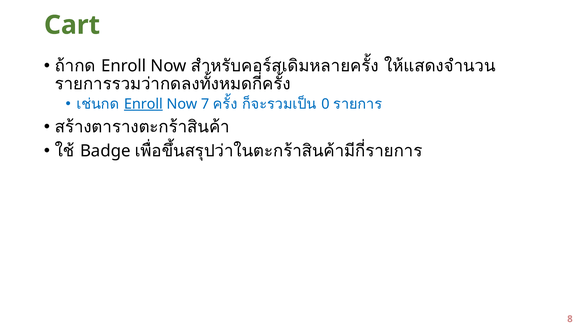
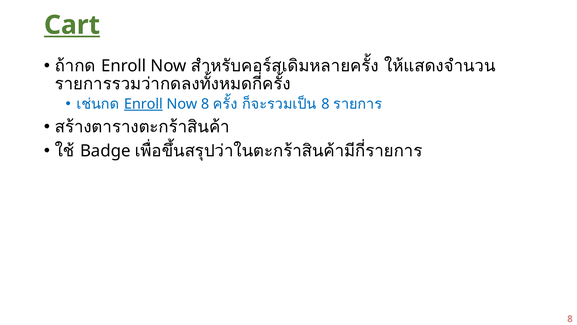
Cart underline: none -> present
Now 7: 7 -> 8
0 at (325, 104): 0 -> 8
